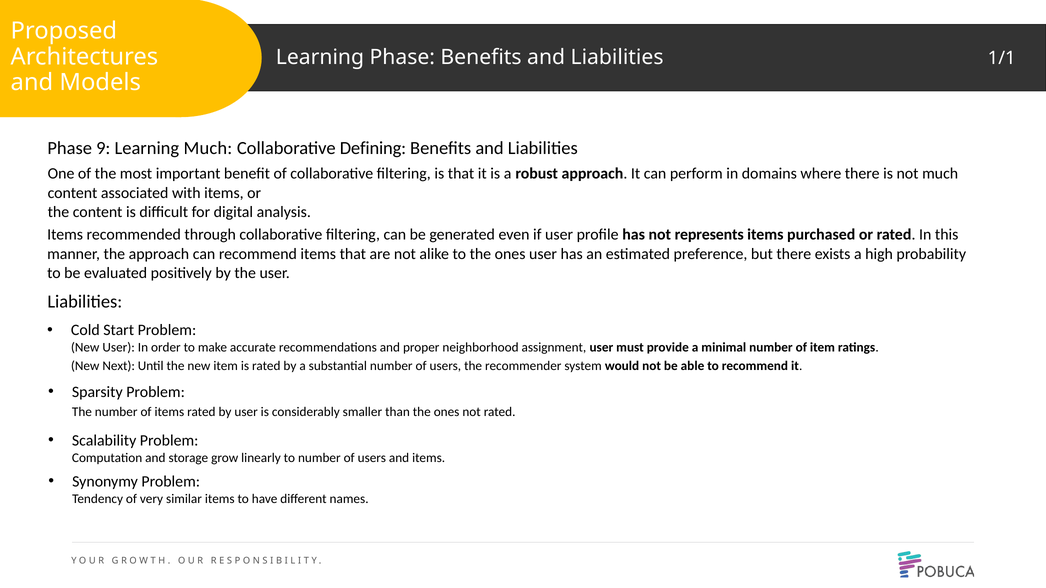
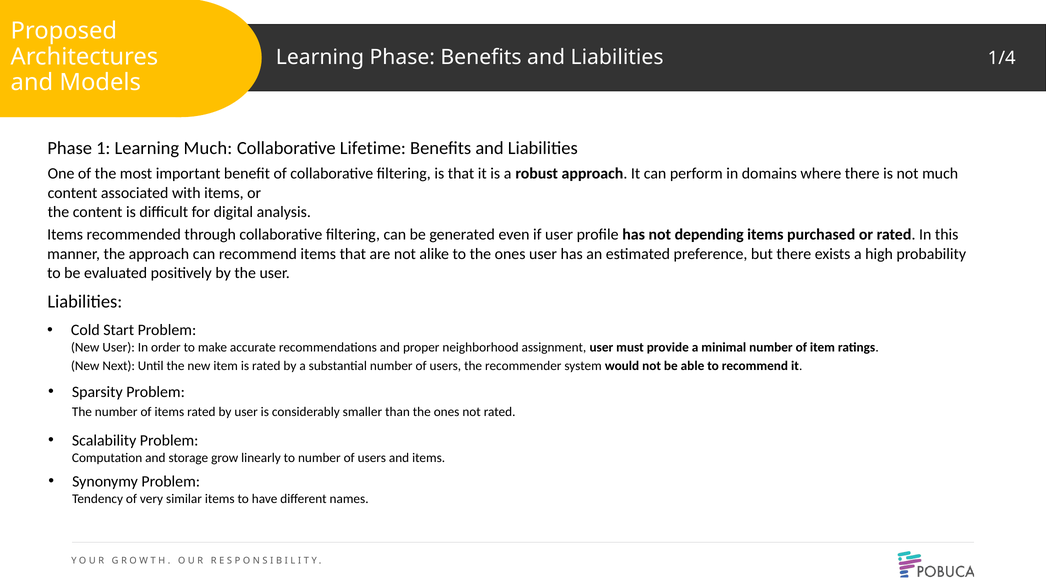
1/1: 1/1 -> 1/4
9: 9 -> 1
Defining: Defining -> Lifetime
represents: represents -> depending
